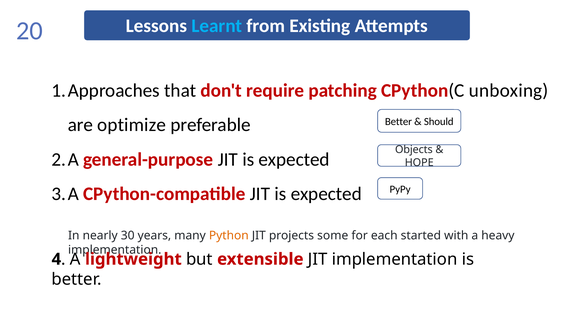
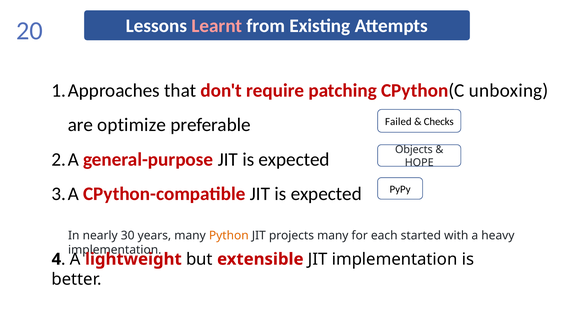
Learnt colour: light blue -> pink
Better at (398, 122): Better -> Failed
Should: Should -> Checks
projects some: some -> many
